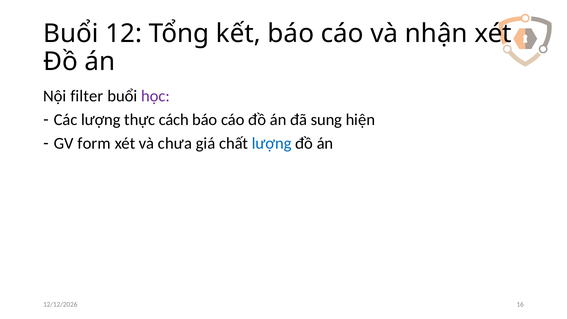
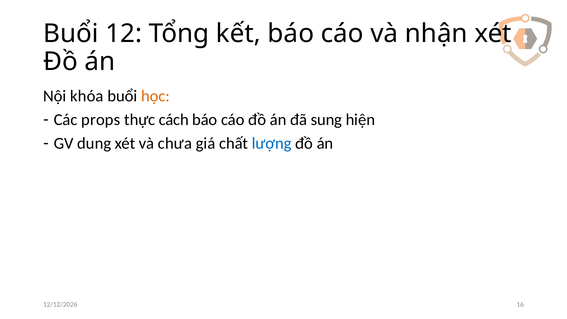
filter: filter -> khóa
học colour: purple -> orange
Các lượng: lượng -> props
form: form -> dung
